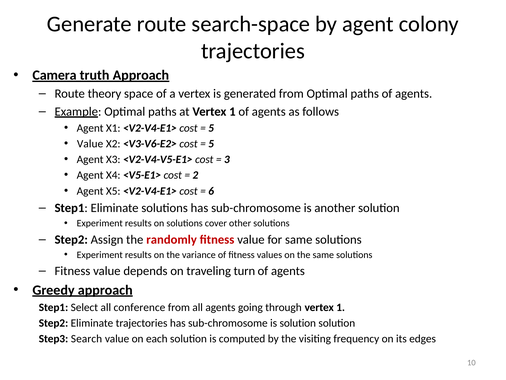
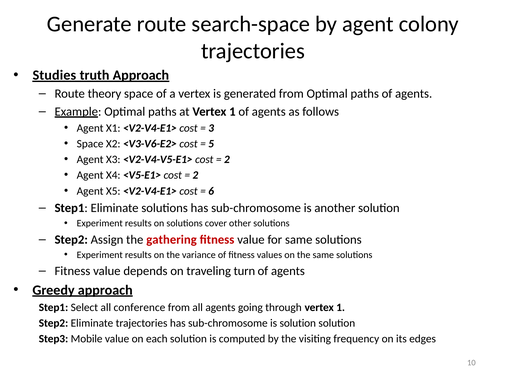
Camera: Camera -> Studies
5 at (211, 128): 5 -> 3
Value at (90, 144): Value -> Space
3 at (227, 159): 3 -> 2
randomly: randomly -> gathering
Search: Search -> Mobile
